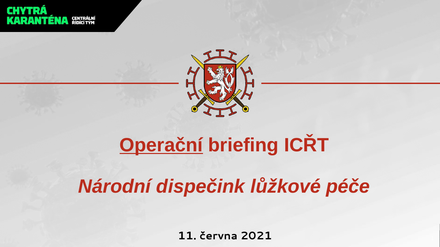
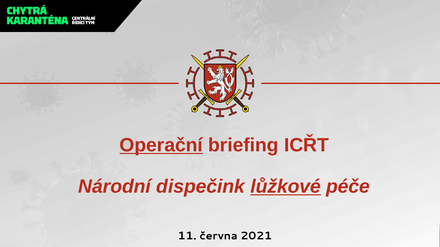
lůžkové underline: none -> present
